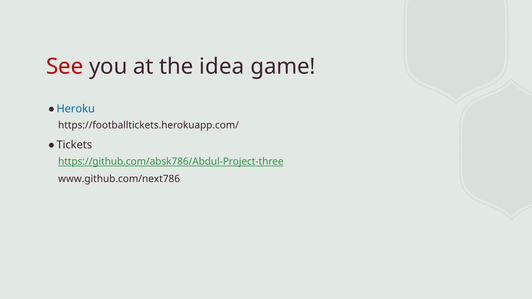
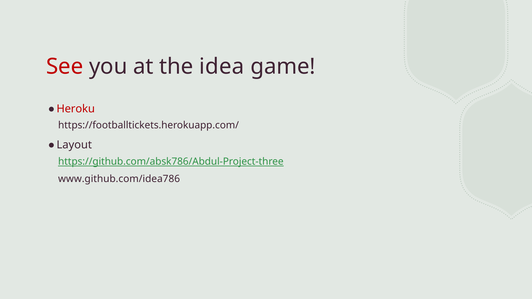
Heroku colour: blue -> red
Tickets: Tickets -> Layout
www.github.com/next786: www.github.com/next786 -> www.github.com/idea786
